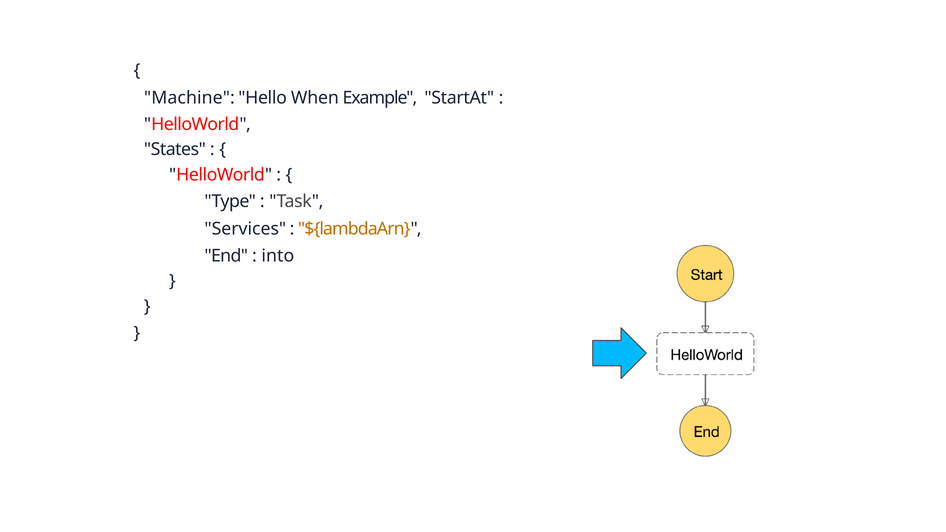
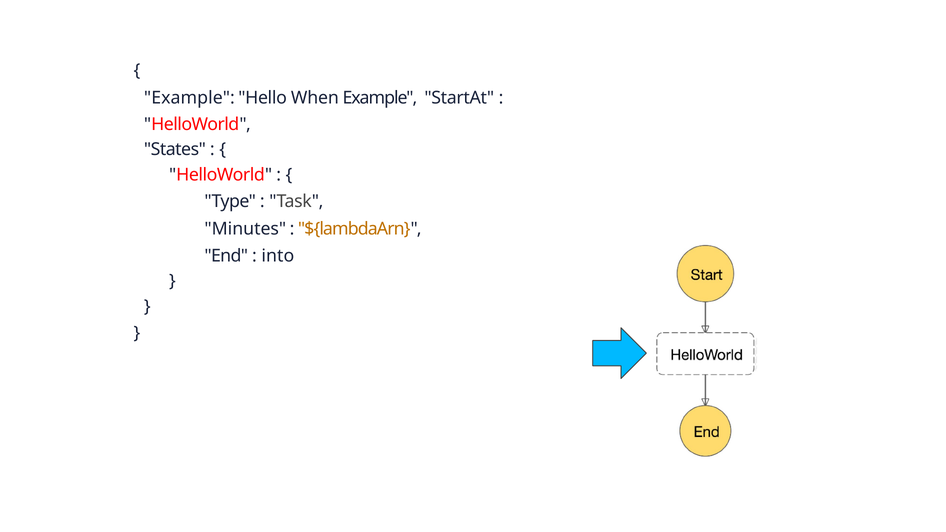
Machine at (189, 98): Machine -> Example
Services: Services -> Minutes
